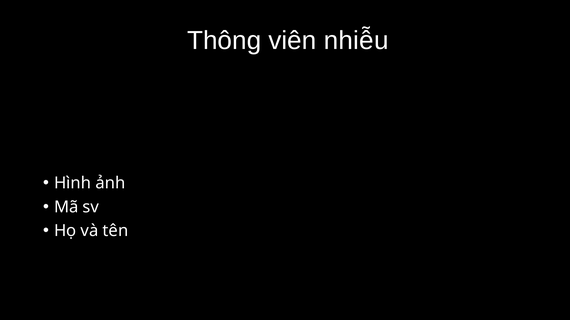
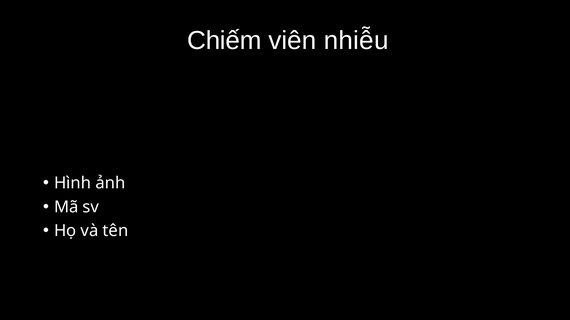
Thông: Thông -> Chiếm
